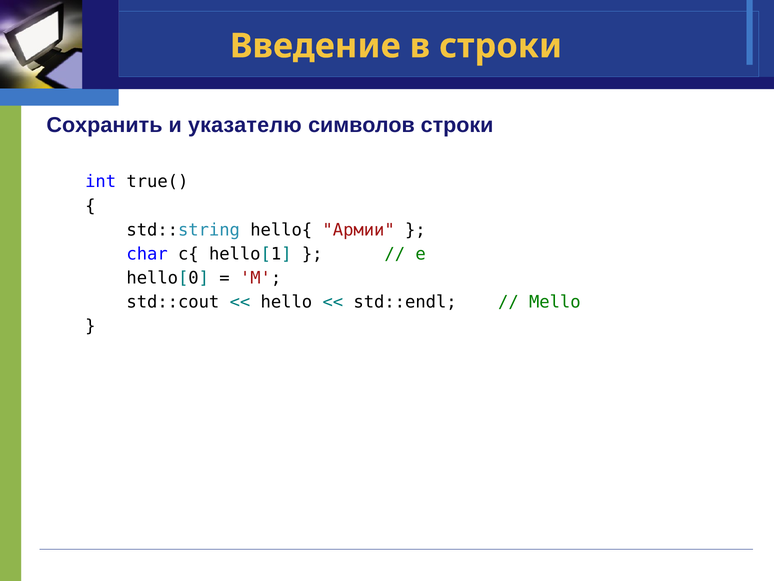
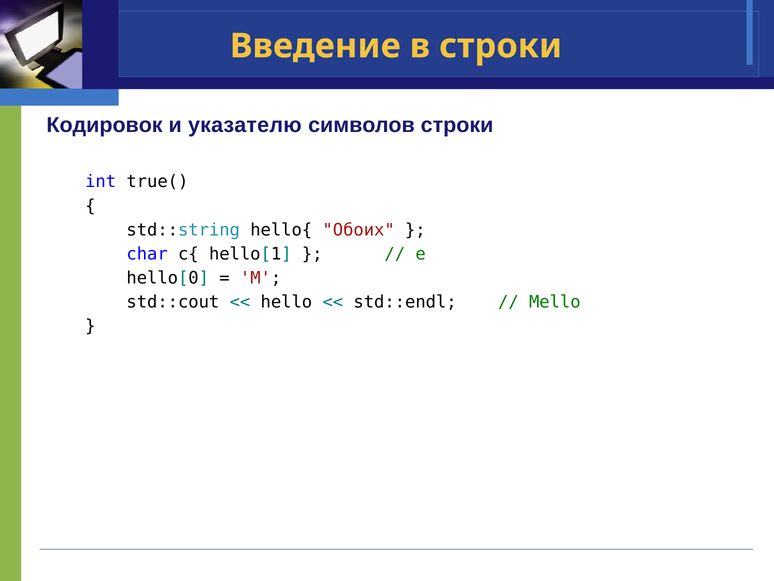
Сохранить: Сохранить -> Кодировок
Армии: Армии -> Обоих
